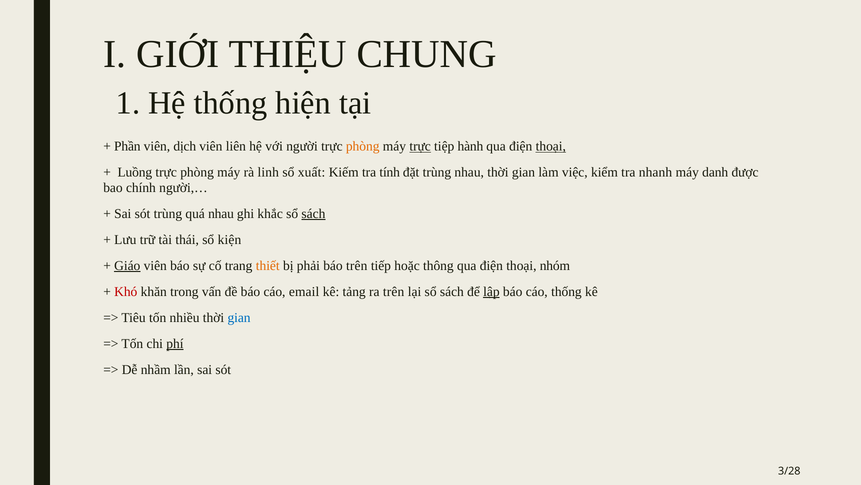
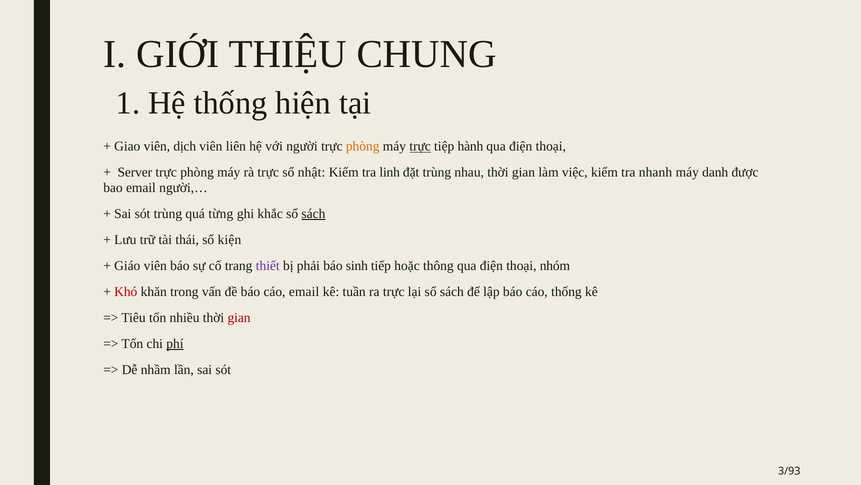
Phần: Phần -> Giao
thoại at (551, 146) underline: present -> none
Luồng: Luồng -> Server
rà linh: linh -> trực
xuất: xuất -> nhật
tính: tính -> linh
bao chính: chính -> email
quá nhau: nhau -> từng
Giáo underline: present -> none
thiết colour: orange -> purple
báo trên: trên -> sinh
tảng: tảng -> tuần
ra trên: trên -> trực
lập underline: present -> none
gian at (239, 317) colour: blue -> red
3/28: 3/28 -> 3/93
